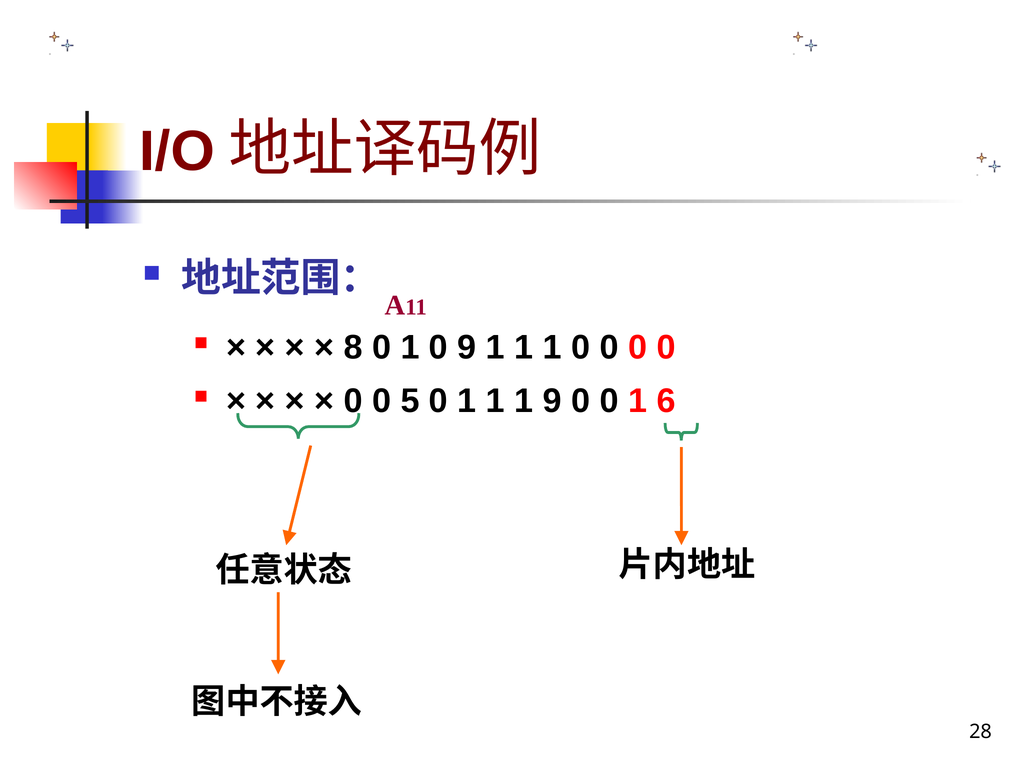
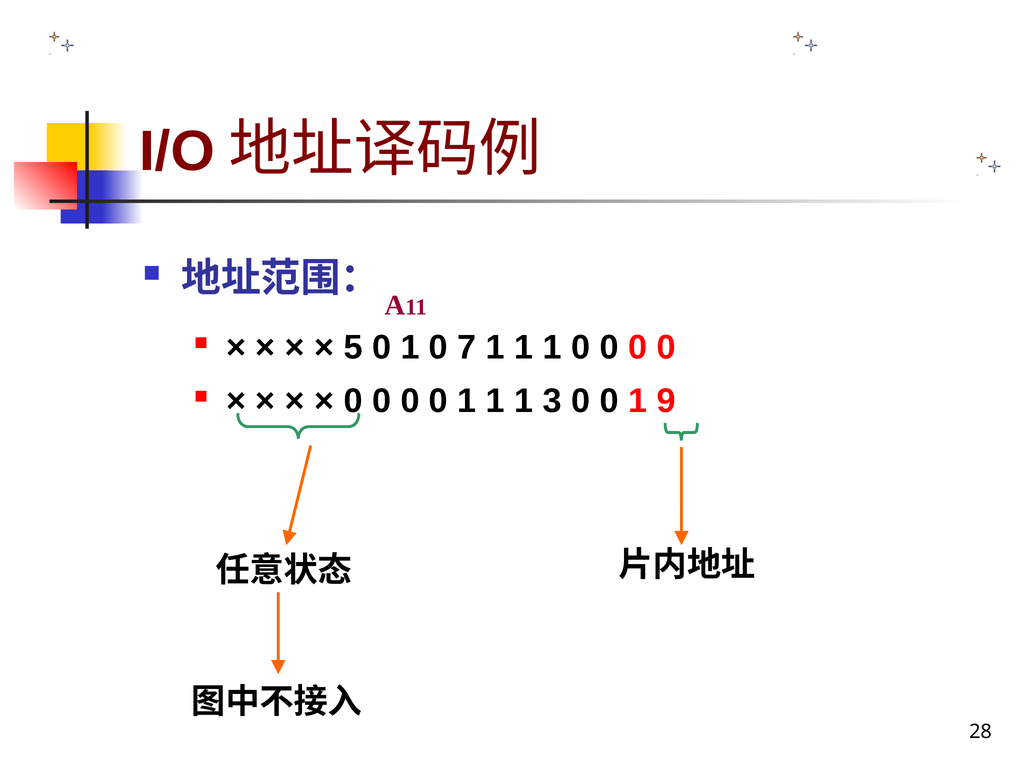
8: 8 -> 5
0 9: 9 -> 7
5 at (410, 401): 5 -> 0
1 9: 9 -> 3
6: 6 -> 9
